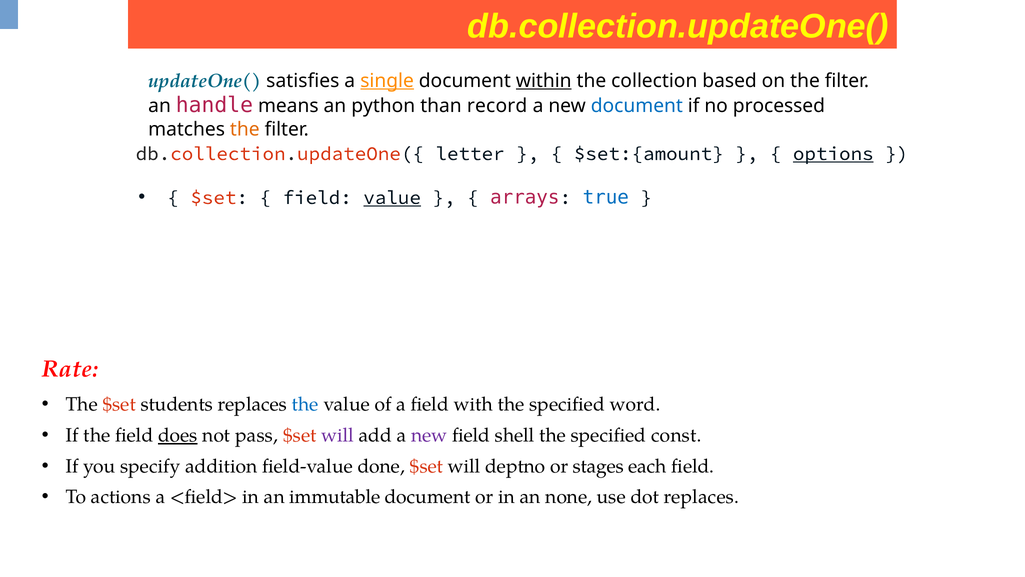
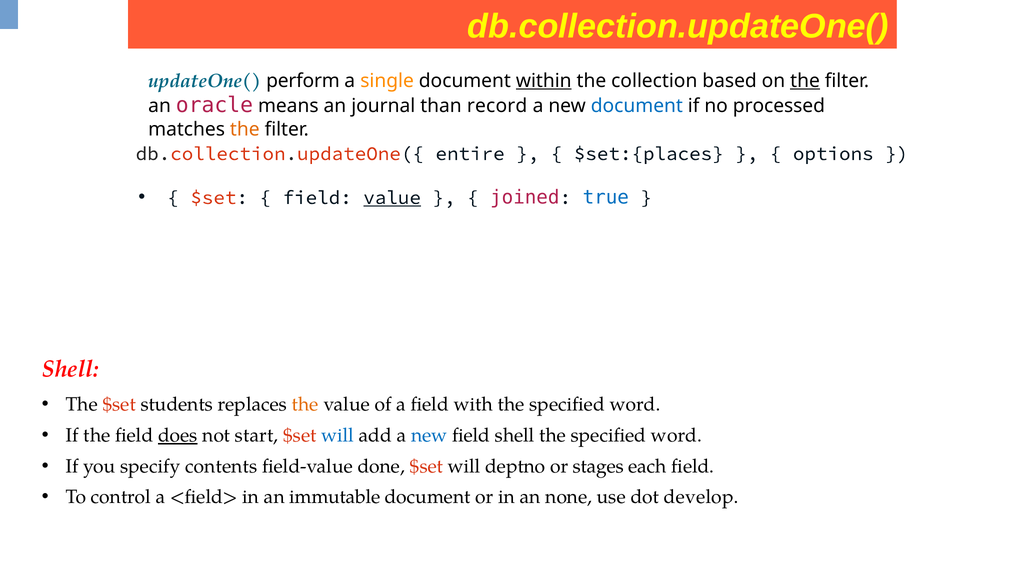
satisfies: satisfies -> perform
single underline: present -> none
the at (805, 81) underline: none -> present
handle: handle -> oracle
python: python -> journal
letter: letter -> entire
$set:{amount: $set:{amount -> $set:{places
options underline: present -> none
arrays: arrays -> joined
Rate at (70, 369): Rate -> Shell
the at (305, 404) colour: blue -> orange
pass: pass -> start
will at (338, 435) colour: purple -> blue
new at (429, 435) colour: purple -> blue
const at (676, 435): const -> word
addition: addition -> contents
actions: actions -> control
dot replaces: replaces -> develop
